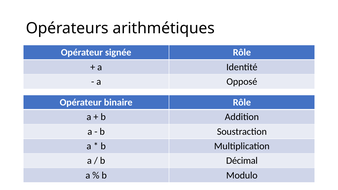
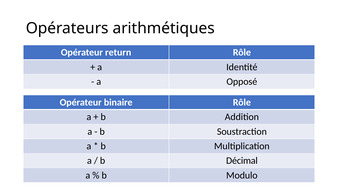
signée: signée -> return
